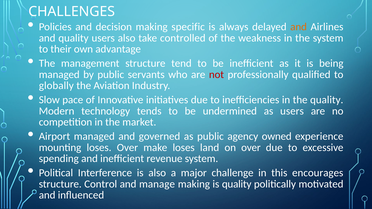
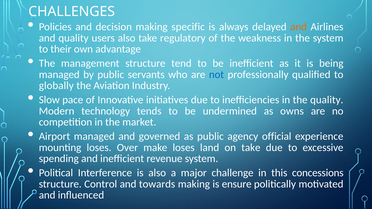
controlled: controlled -> regulatory
not colour: red -> blue
as users: users -> owns
owned: owned -> official
on over: over -> take
encourages: encourages -> concessions
manage: manage -> towards
is quality: quality -> ensure
